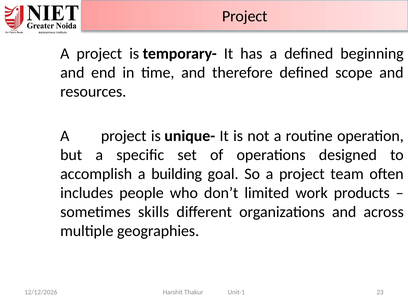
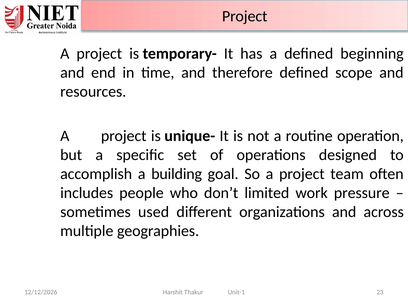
products: products -> pressure
skills: skills -> used
